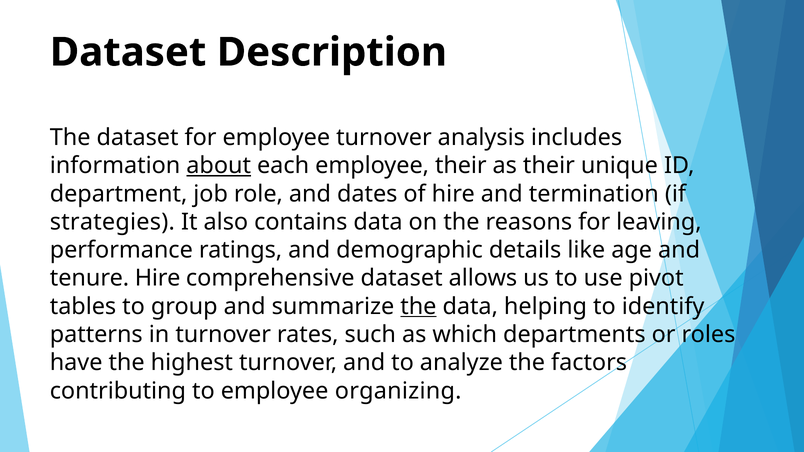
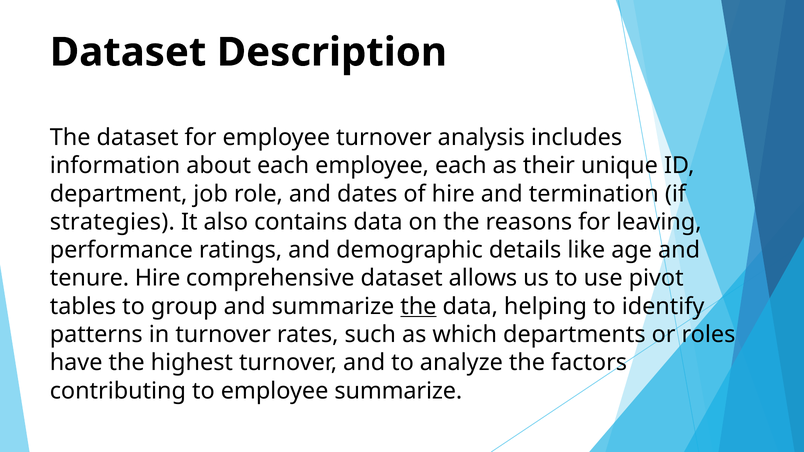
about underline: present -> none
employee their: their -> each
employee organizing: organizing -> summarize
